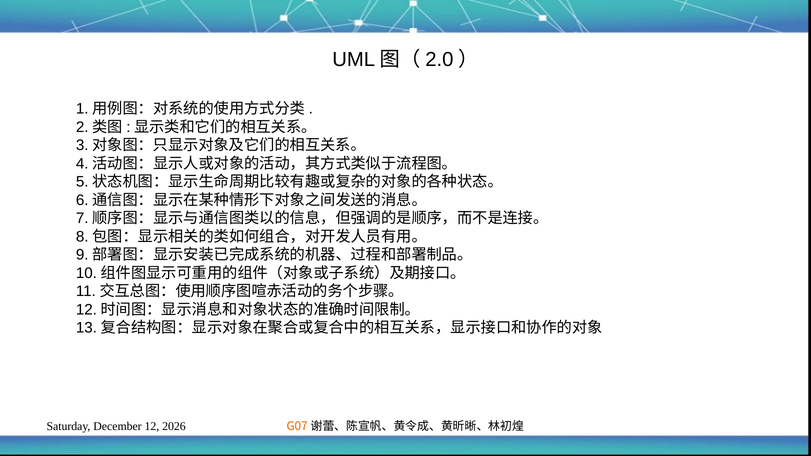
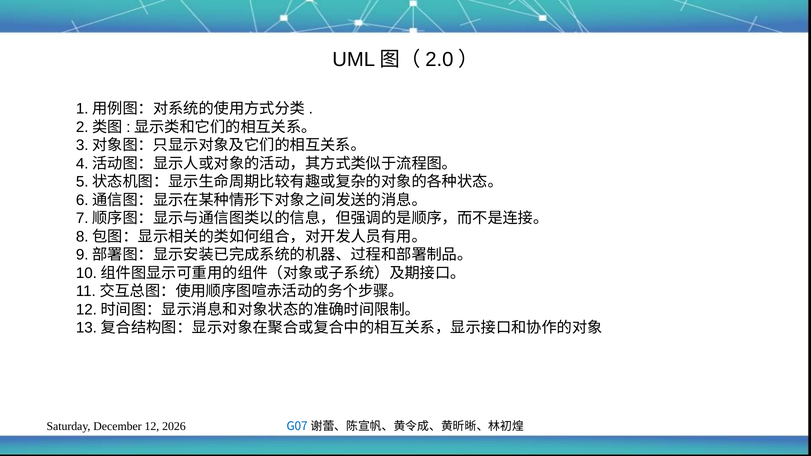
G07 colour: orange -> blue
